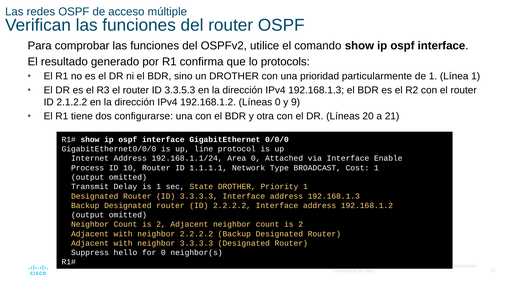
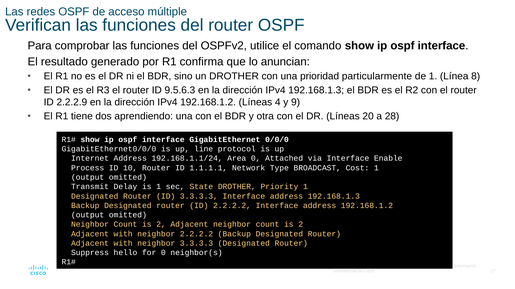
protocols: protocols -> anuncian
Línea 1: 1 -> 8
3.3.5.3: 3.3.5.3 -> 9.5.6.3
2.1.2.2: 2.1.2.2 -> 2.2.2.9
Líneas 0: 0 -> 4
configurarse: configurarse -> aprendiendo
21: 21 -> 28
